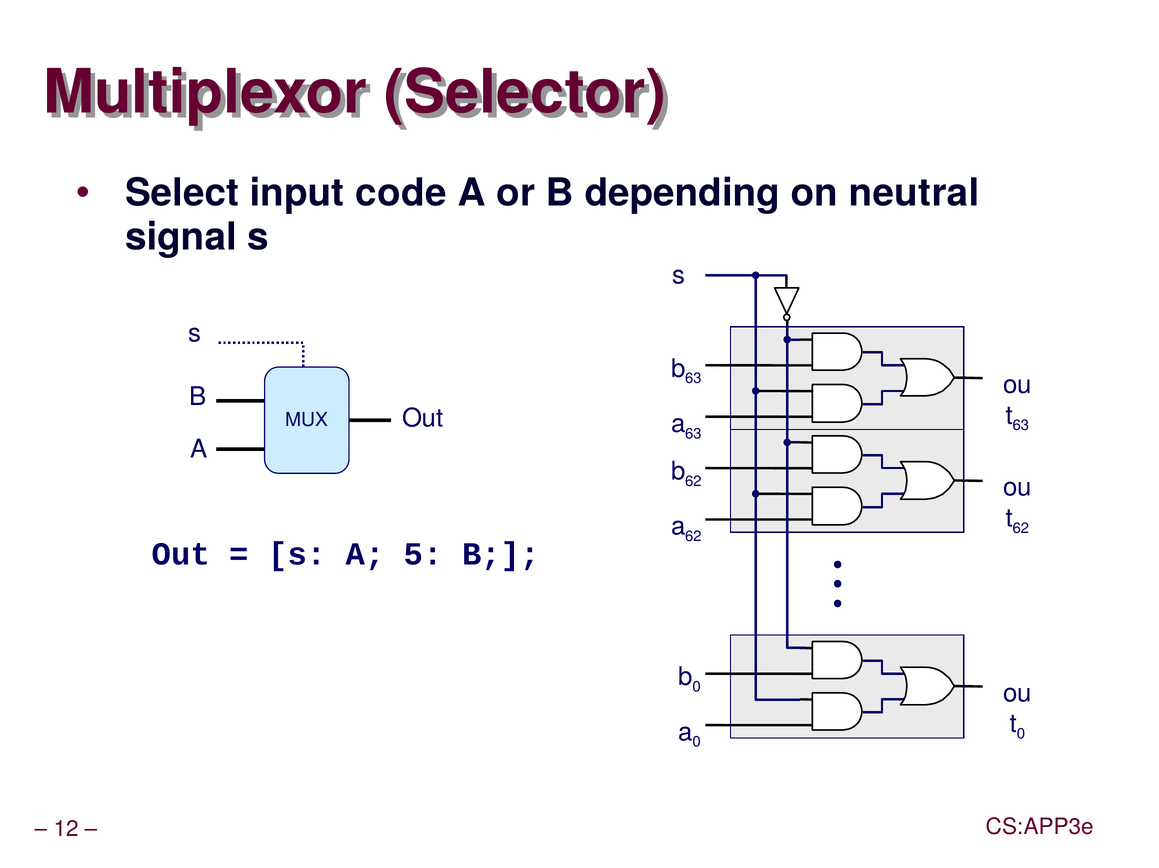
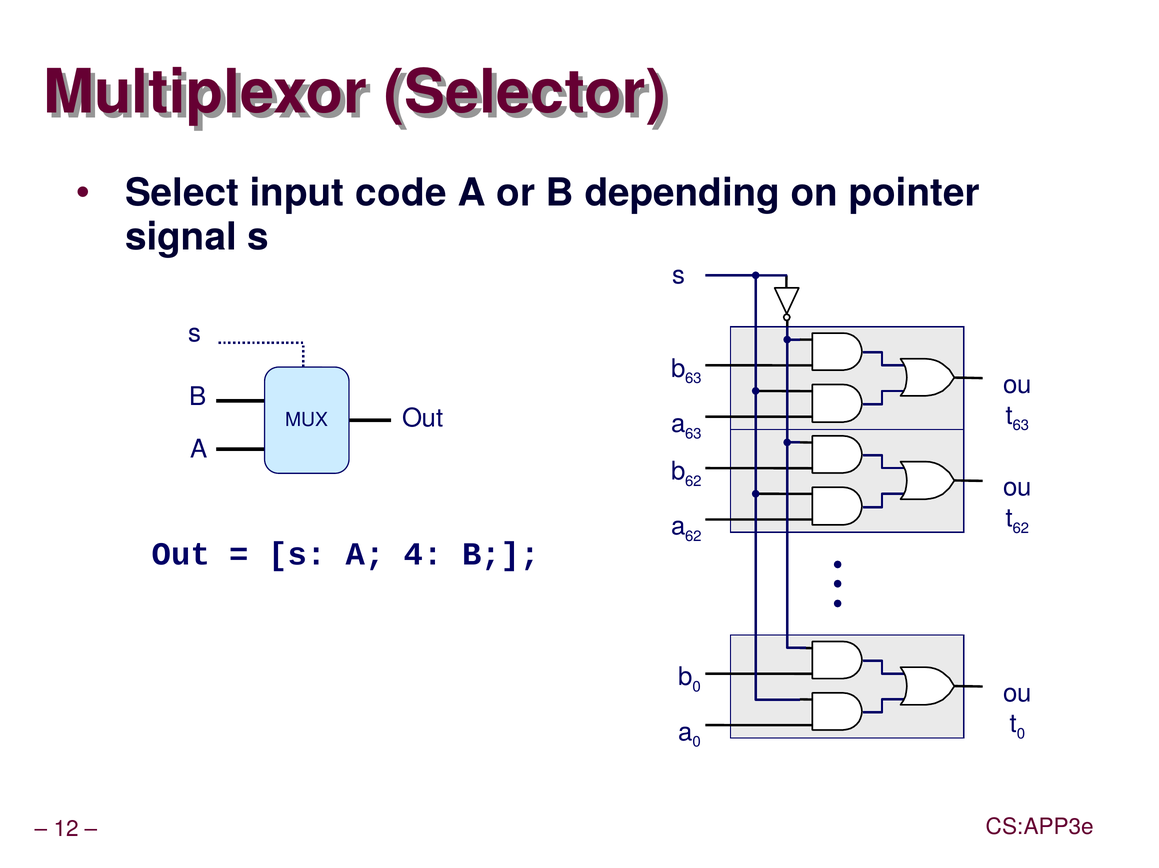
neutral: neutral -> pointer
5: 5 -> 4
